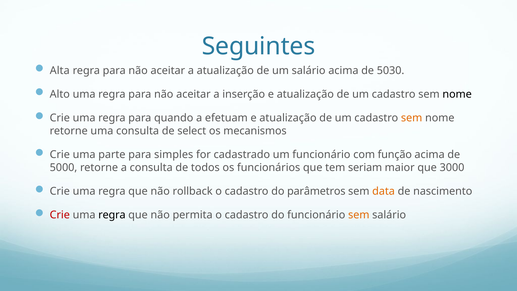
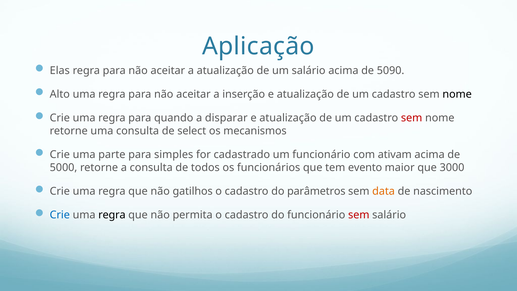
Seguintes: Seguintes -> Aplicação
Alta: Alta -> Elas
5030: 5030 -> 5090
efetuam: efetuam -> disparar
sem at (412, 118) colour: orange -> red
função: função -> ativam
seriam: seriam -> evento
rollback: rollback -> gatilhos
Crie at (60, 215) colour: red -> blue
sem at (359, 215) colour: orange -> red
